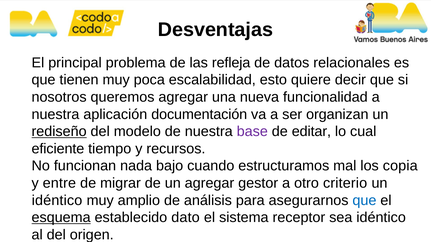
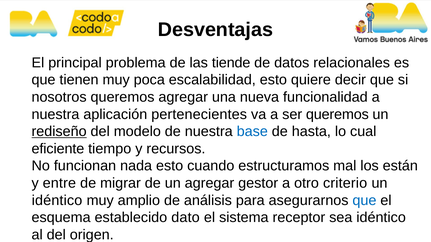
refleja: refleja -> tiende
documentación: documentación -> pertenecientes
ser organizan: organizan -> queremos
base colour: purple -> blue
editar: editar -> hasta
nada bajo: bajo -> esto
copia: copia -> están
esquema underline: present -> none
